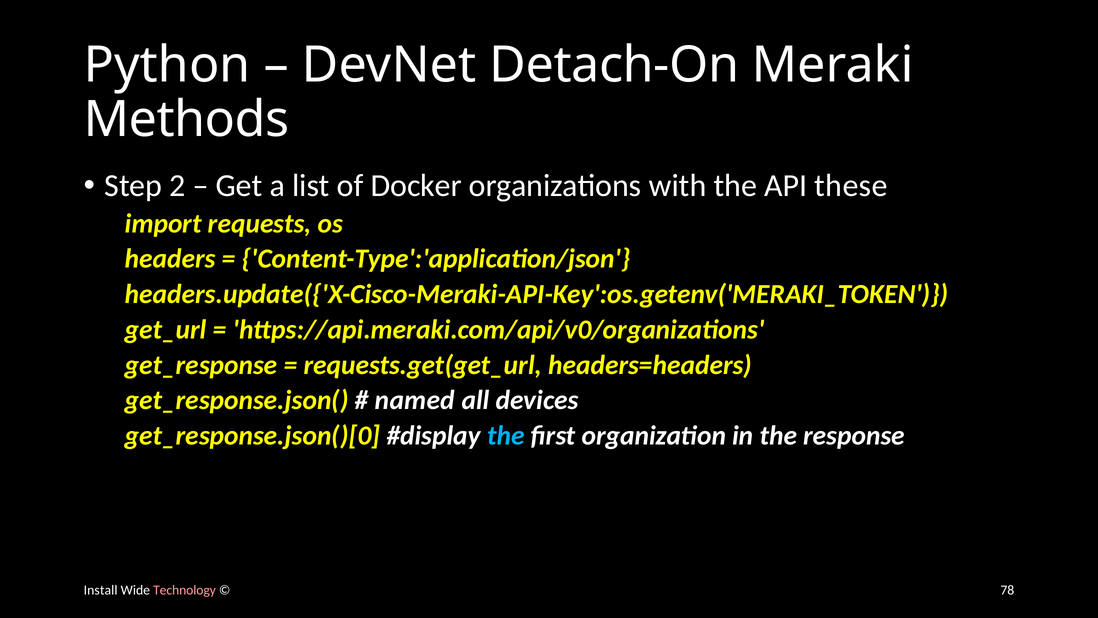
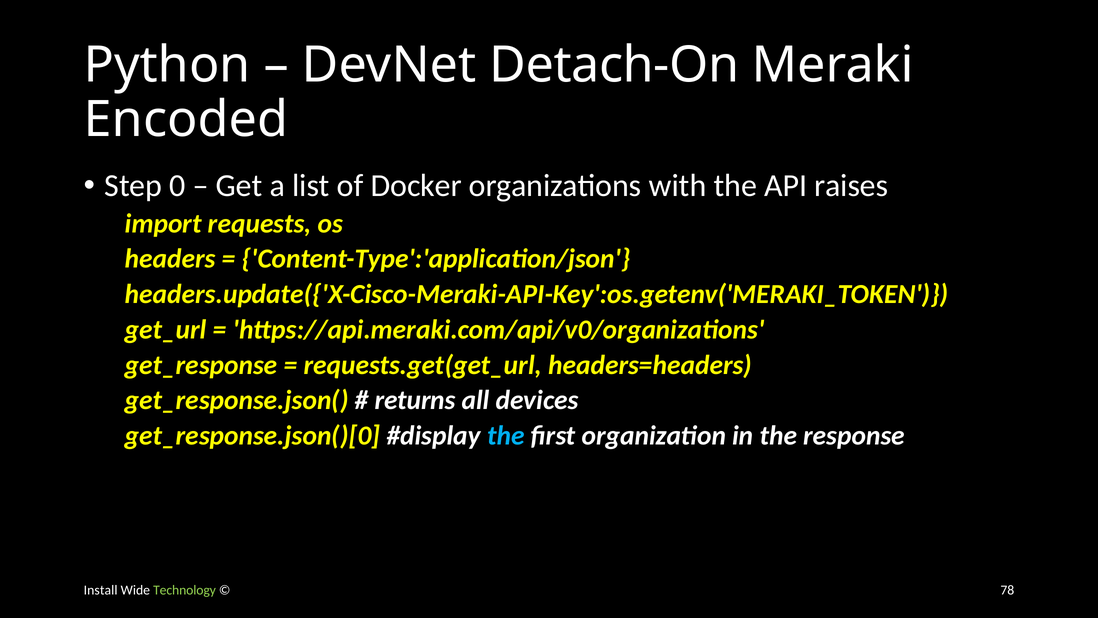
Methods: Methods -> Encoded
2: 2 -> 0
these: these -> raises
named: named -> returns
Technology colour: pink -> light green
